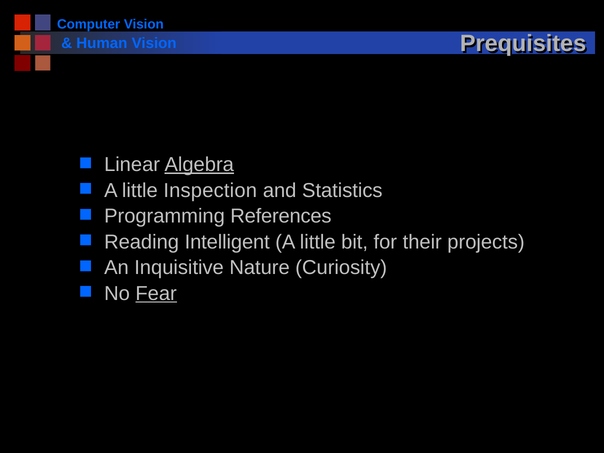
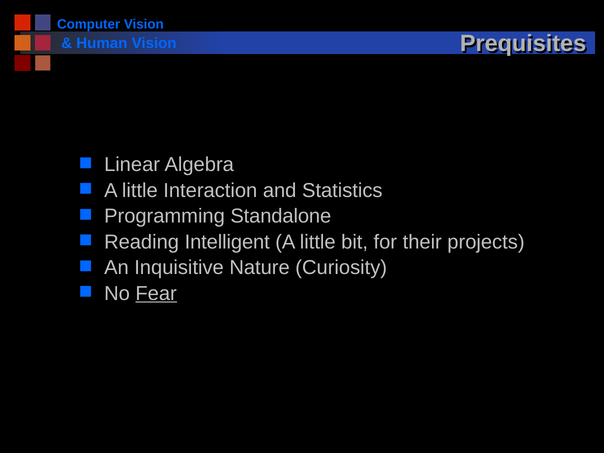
Algebra underline: present -> none
Inspection: Inspection -> Interaction
References: References -> Standalone
